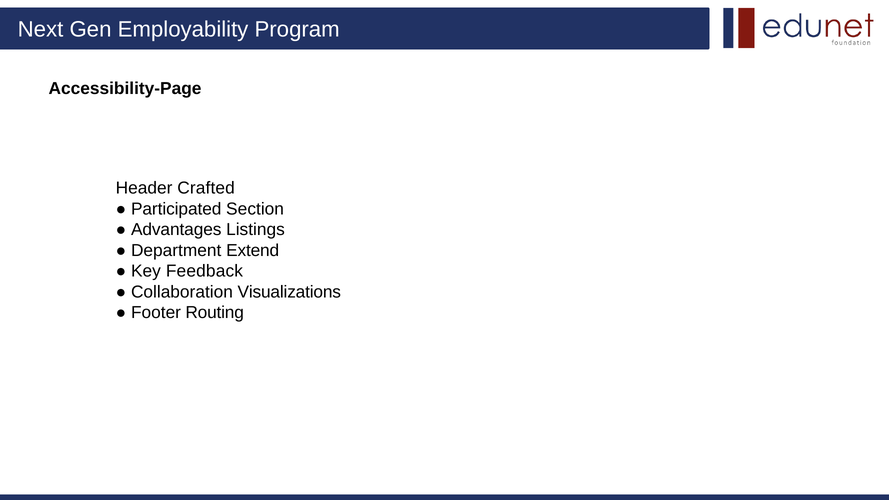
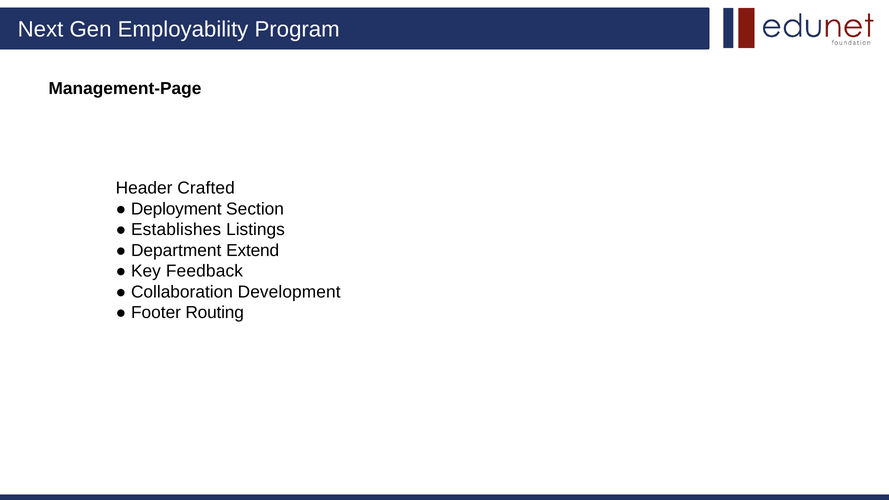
Accessibility-Page: Accessibility-Page -> Management-Page
Participated: Participated -> Deployment
Advantages: Advantages -> Establishes
Visualizations: Visualizations -> Development
